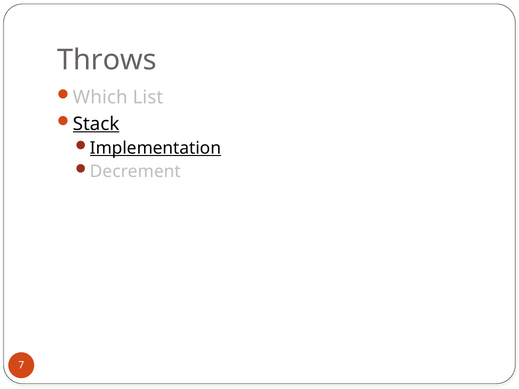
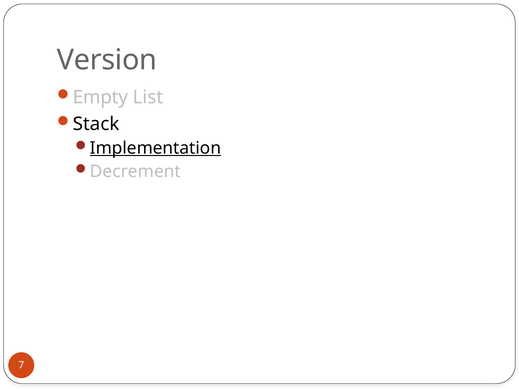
Throws: Throws -> Version
Which: Which -> Empty
Stack underline: present -> none
